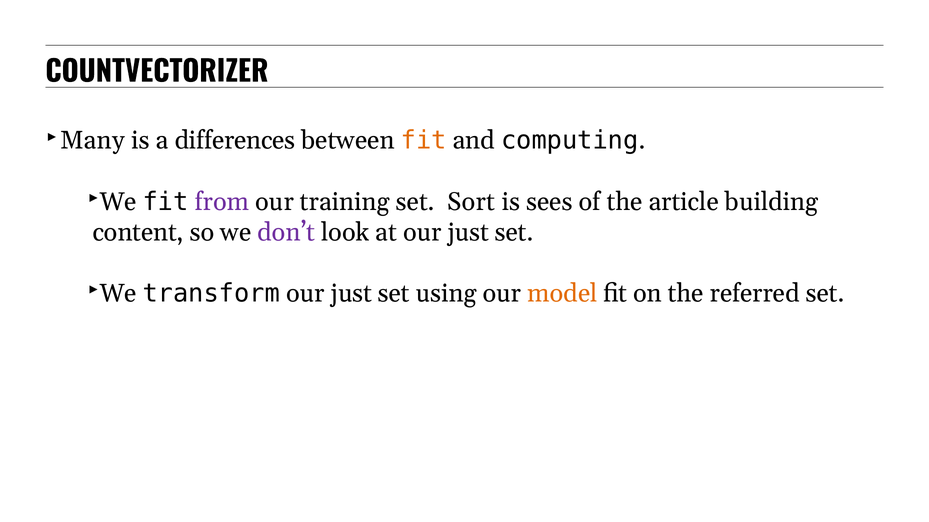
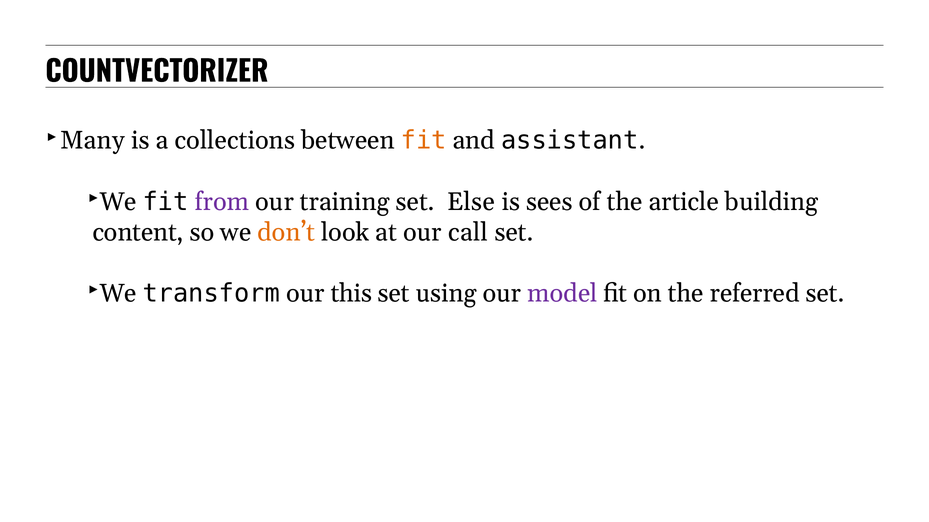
differences: differences -> collections
computing: computing -> assistant
Sort: Sort -> Else
don’t colour: purple -> orange
at our just: just -> call
transform our just: just -> this
model colour: orange -> purple
